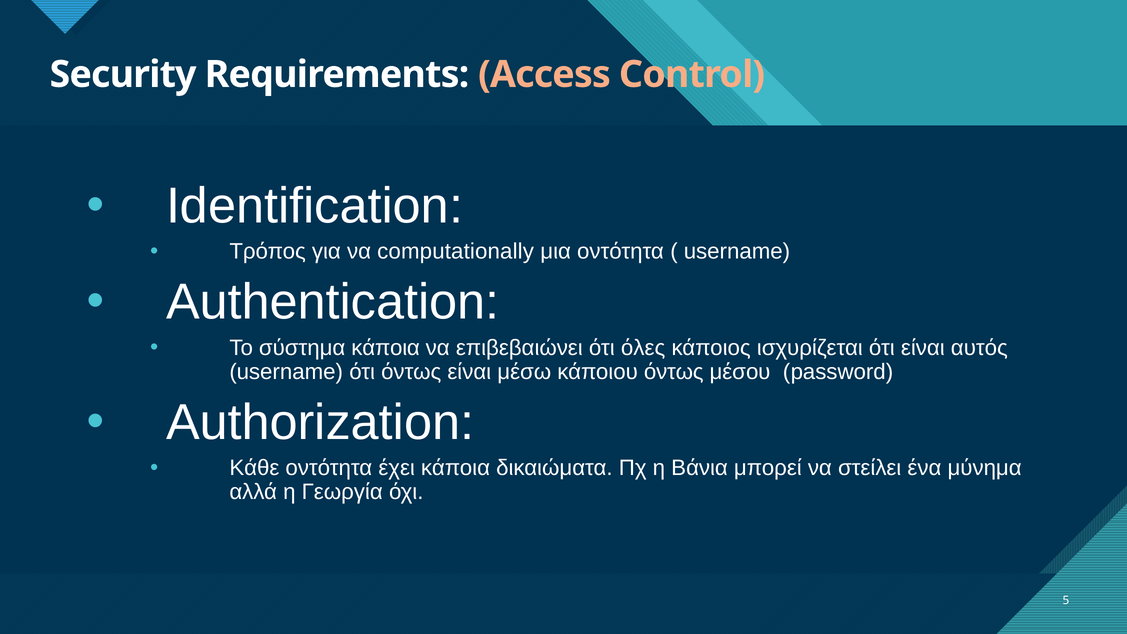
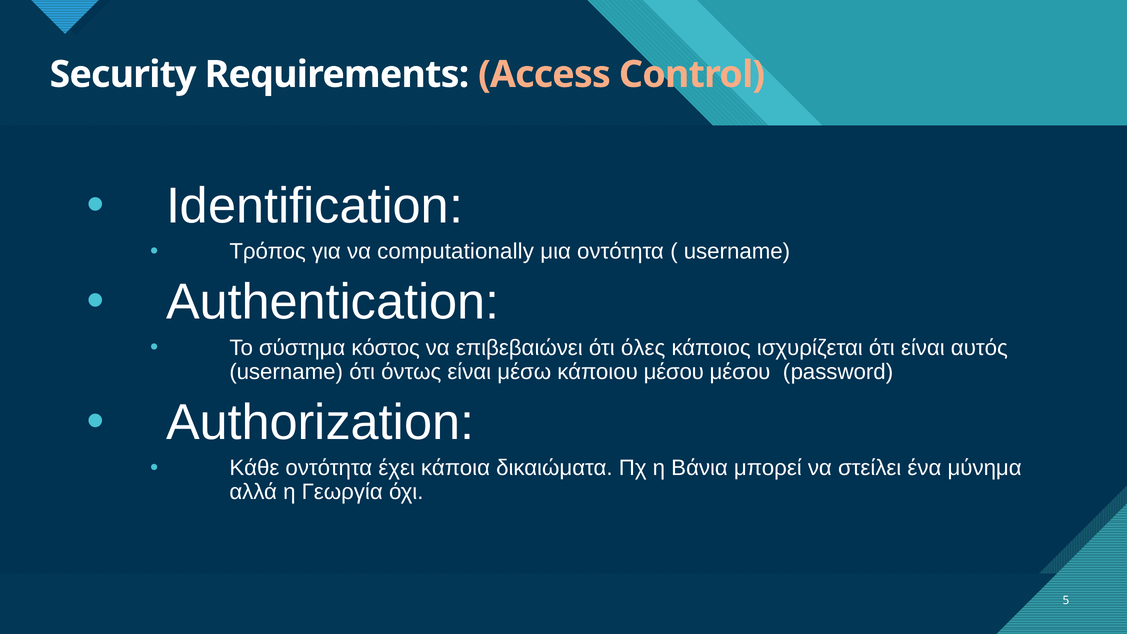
σύστημα κάποια: κάποια -> κόστος
κάποιου όντως: όντως -> μέσου
